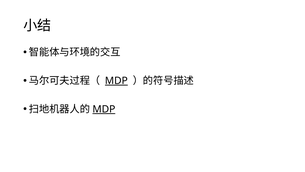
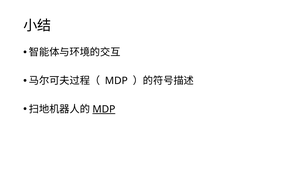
MDP at (116, 81) underline: present -> none
